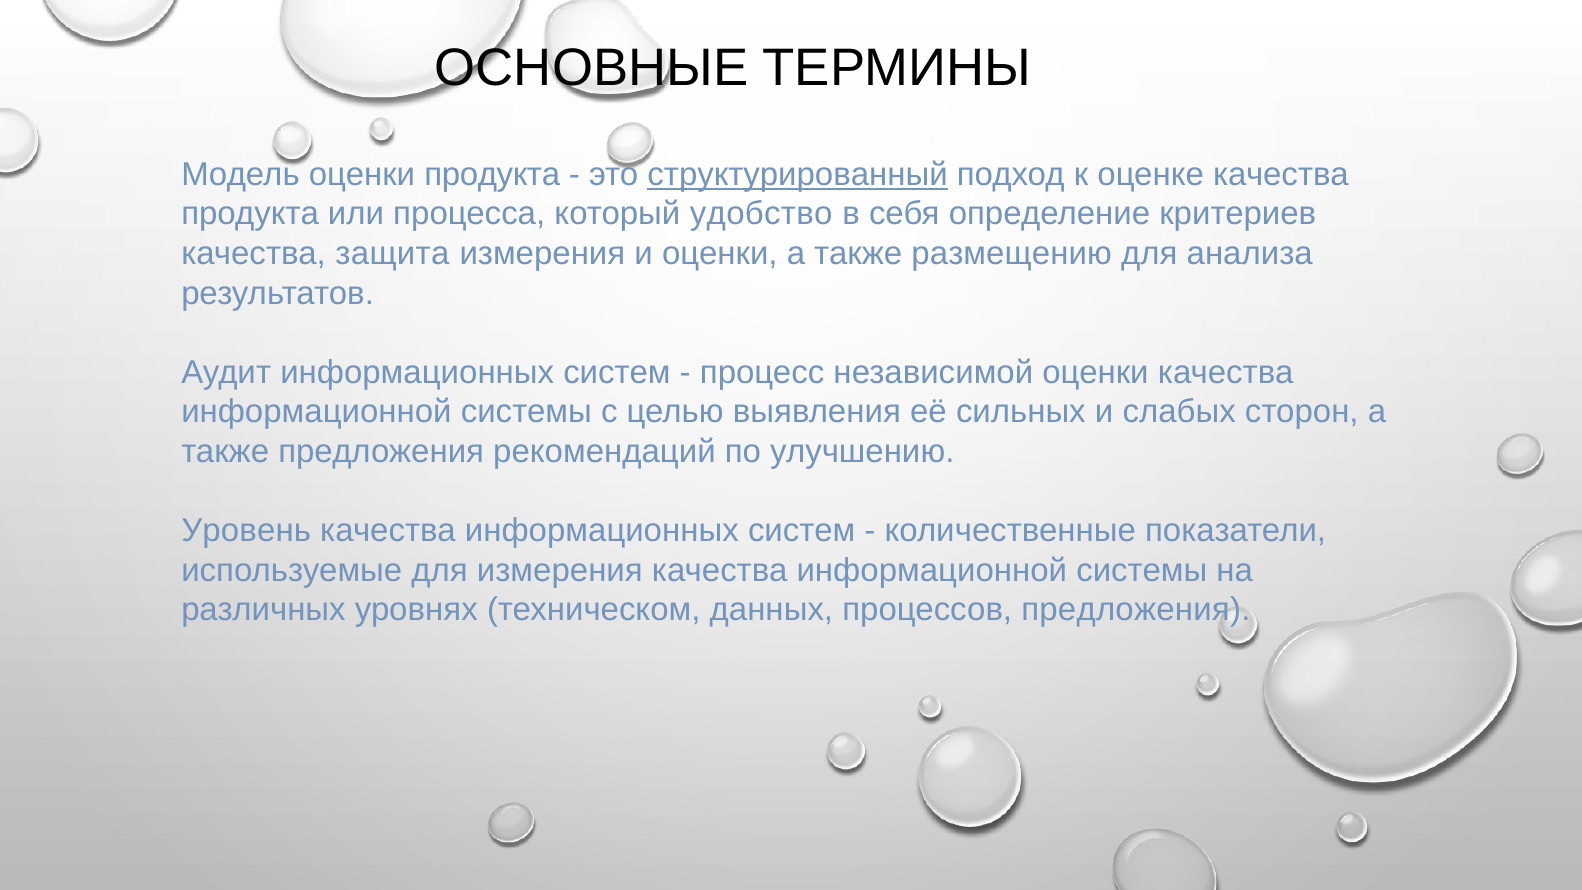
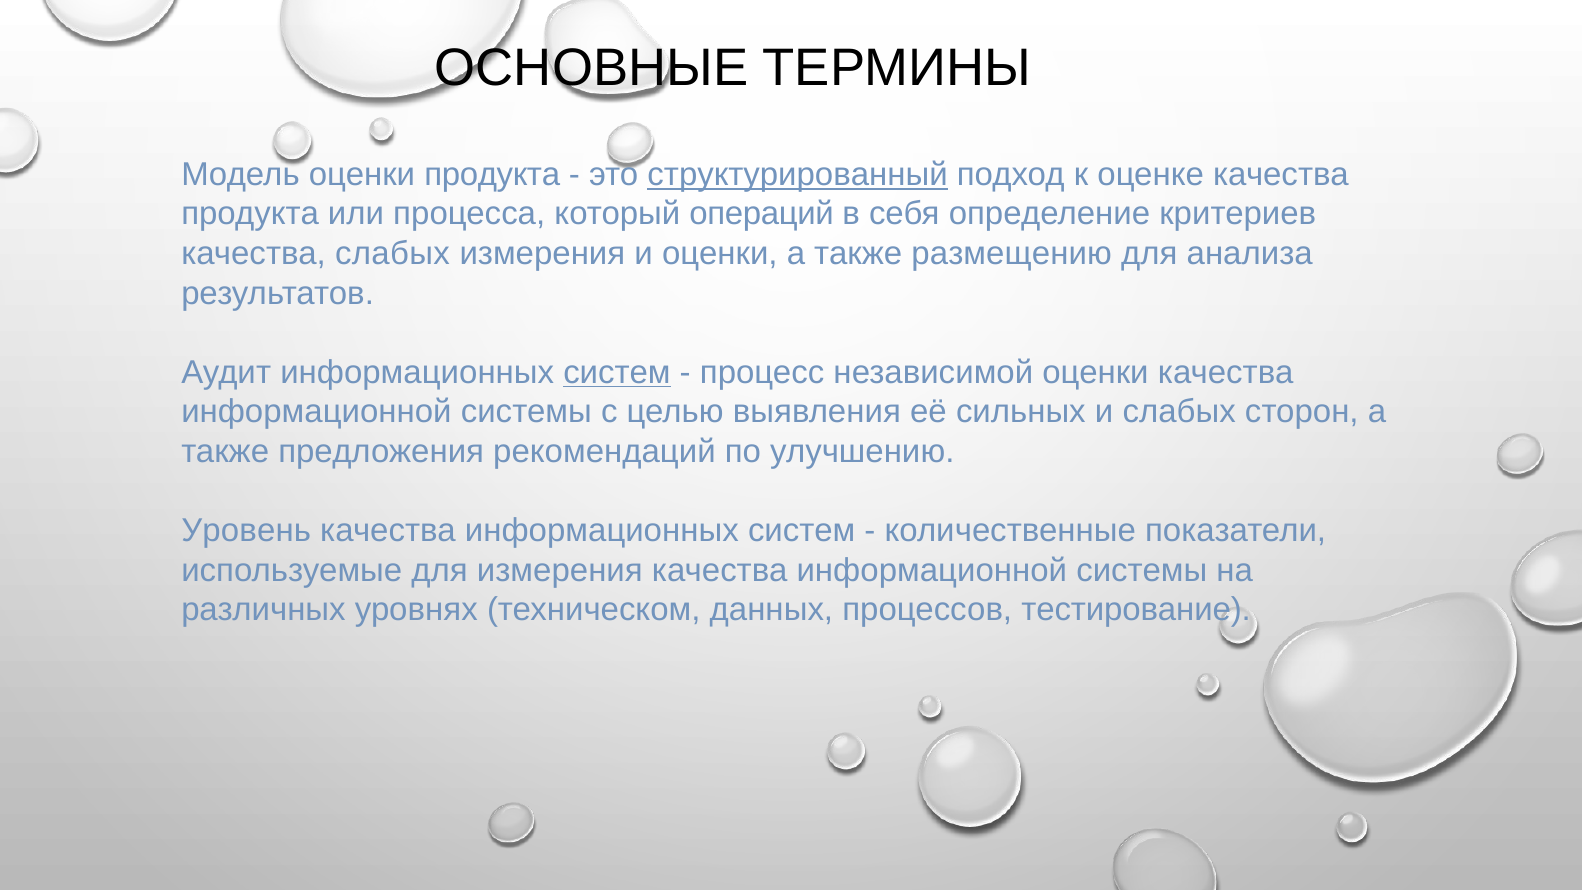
удобство: удобство -> операций
качества защита: защита -> слабых
систем at (617, 372) underline: none -> present
процессов предложения: предложения -> тестирование
